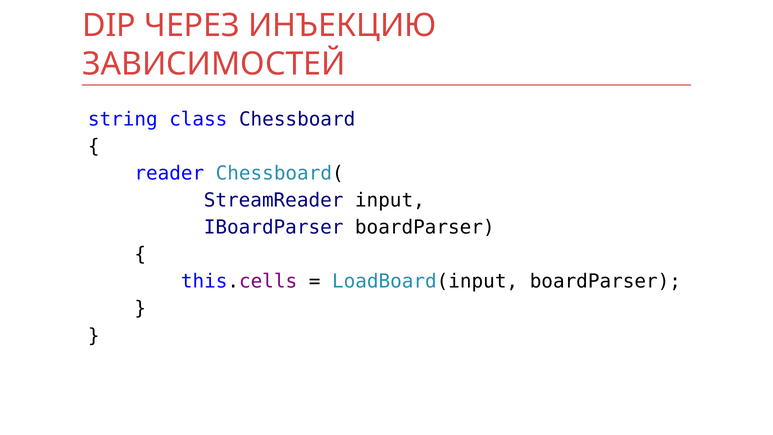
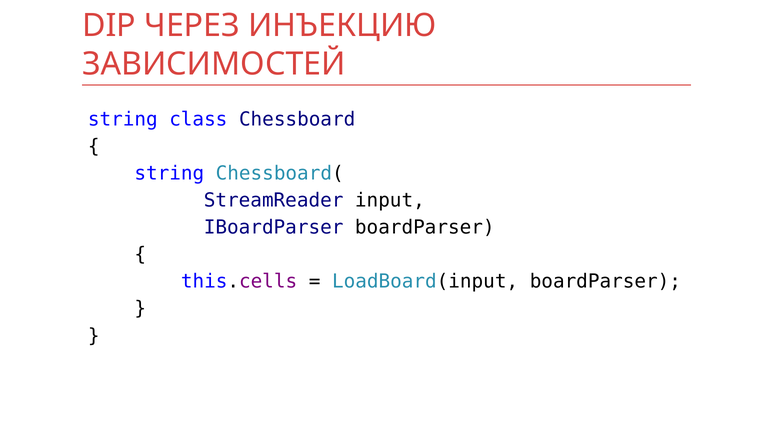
reader at (169, 173): reader -> string
